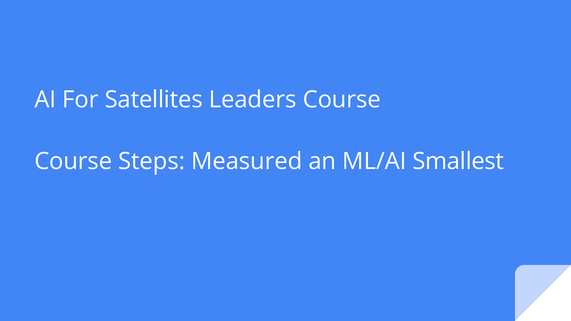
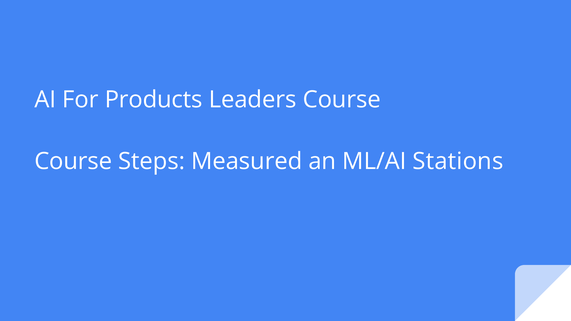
Satellites: Satellites -> Products
Smallest: Smallest -> Stations
